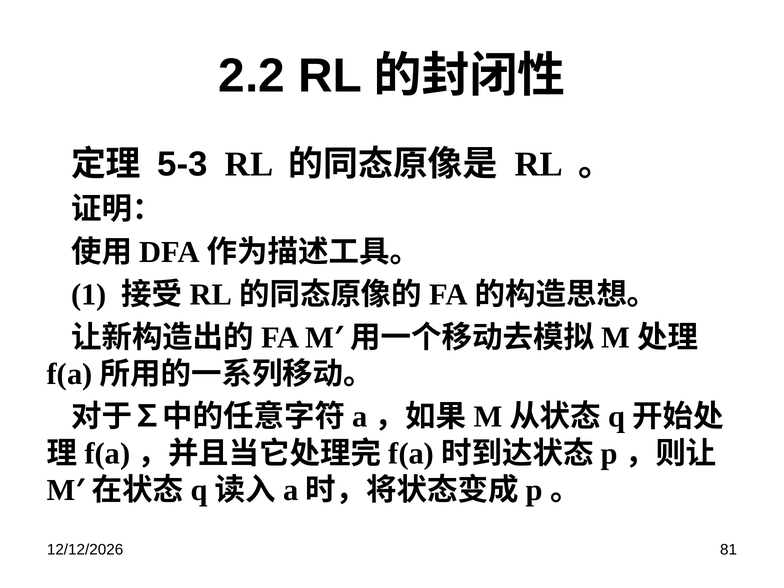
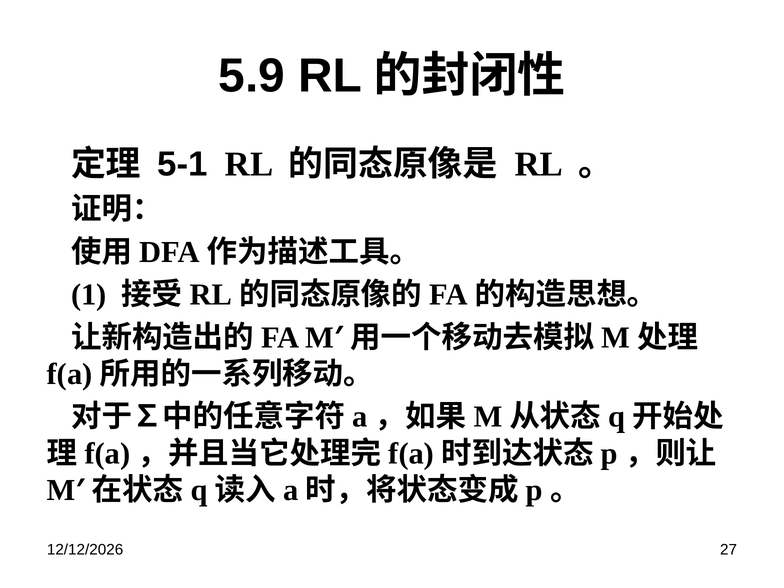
2.2: 2.2 -> 5.9
5-3: 5-3 -> 5-1
81: 81 -> 27
